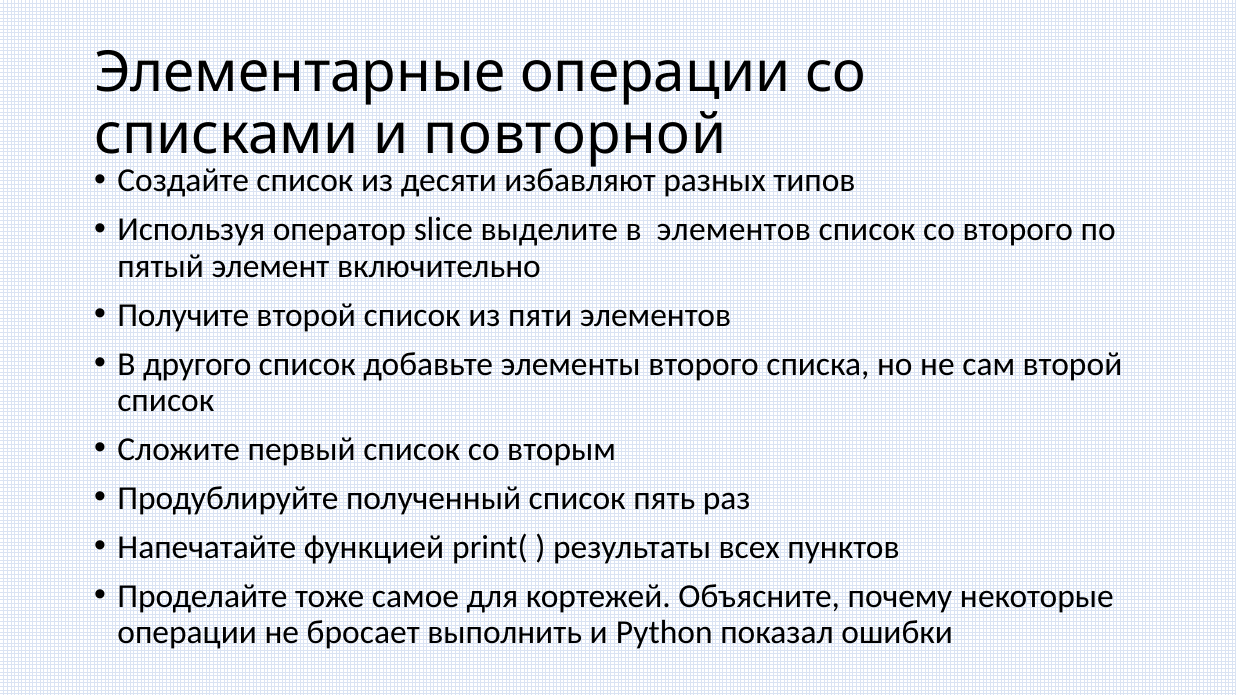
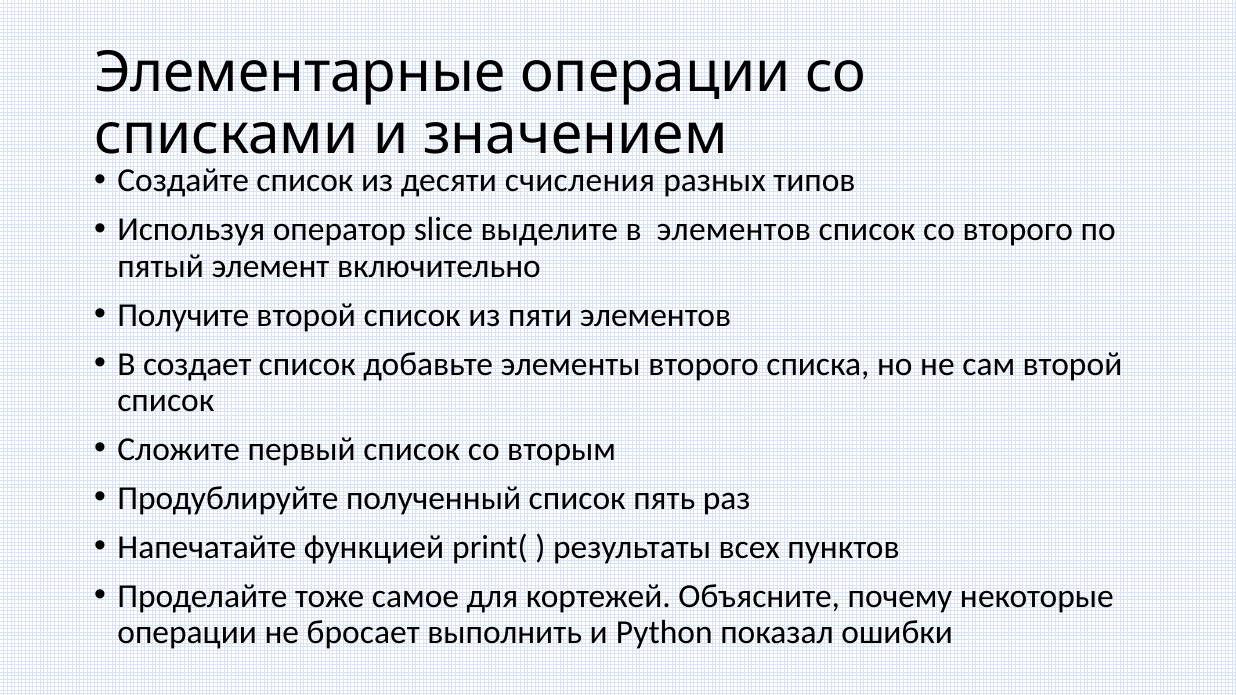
повторной: повторной -> значением
избавляют: избавляют -> счисления
другого: другого -> создает
